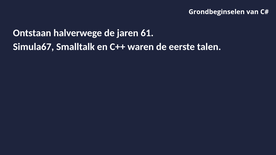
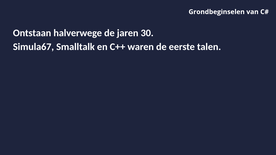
61: 61 -> 30
